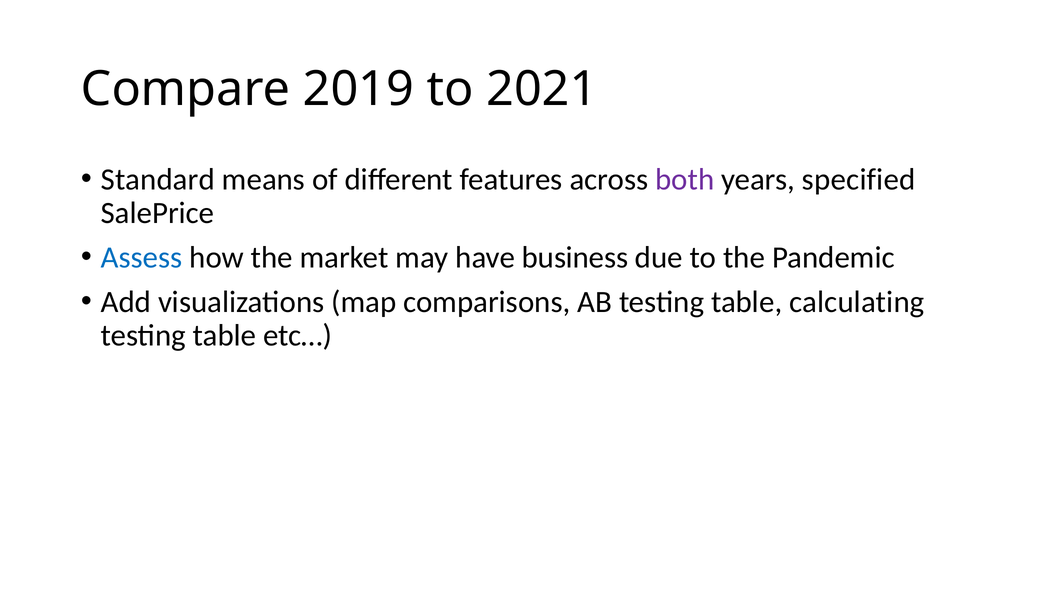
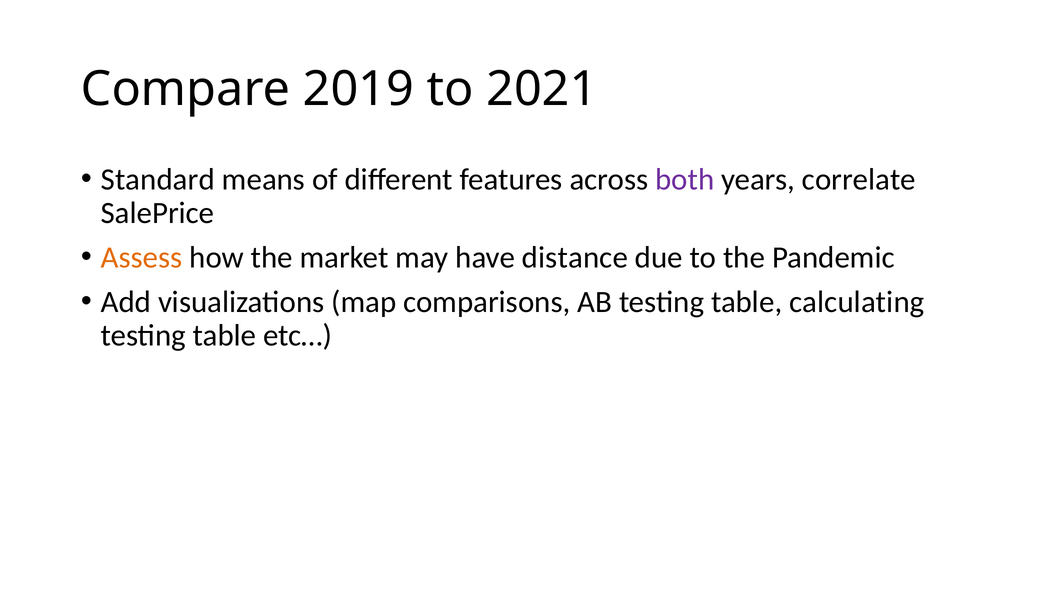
specified: specified -> correlate
Assess colour: blue -> orange
business: business -> distance
